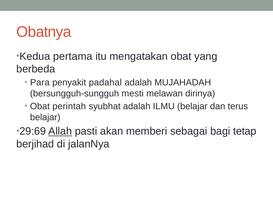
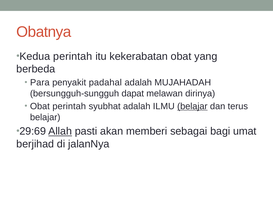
Kedua pertama: pertama -> perintah
mengatakan: mengatakan -> kekerabatan
mesti: mesti -> dapat
belajar at (192, 106) underline: none -> present
tetap: tetap -> umat
